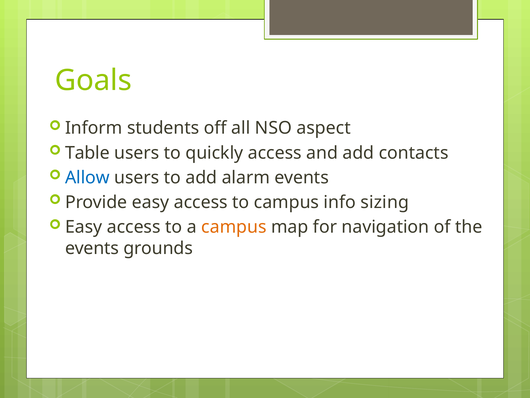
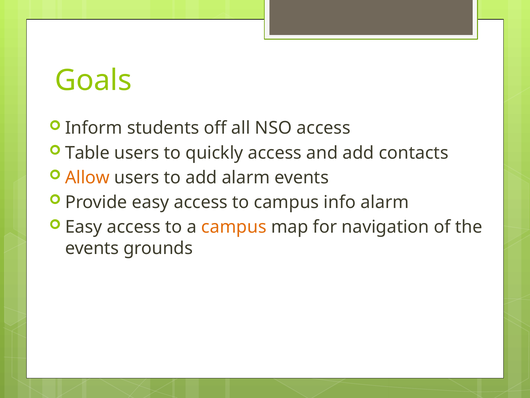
NSO aspect: aspect -> access
Allow colour: blue -> orange
info sizing: sizing -> alarm
